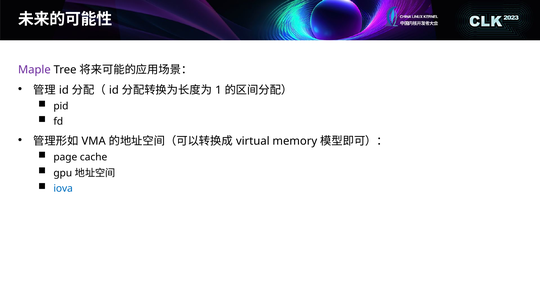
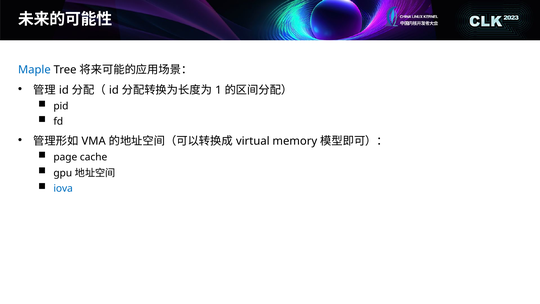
Maple colour: purple -> blue
